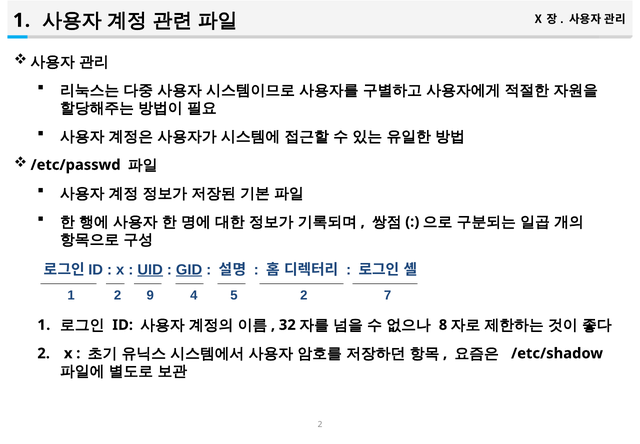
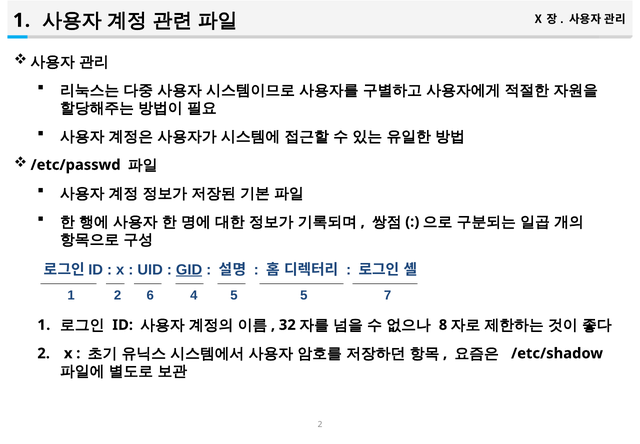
UID underline: present -> none
9: 9 -> 6
5 2: 2 -> 5
